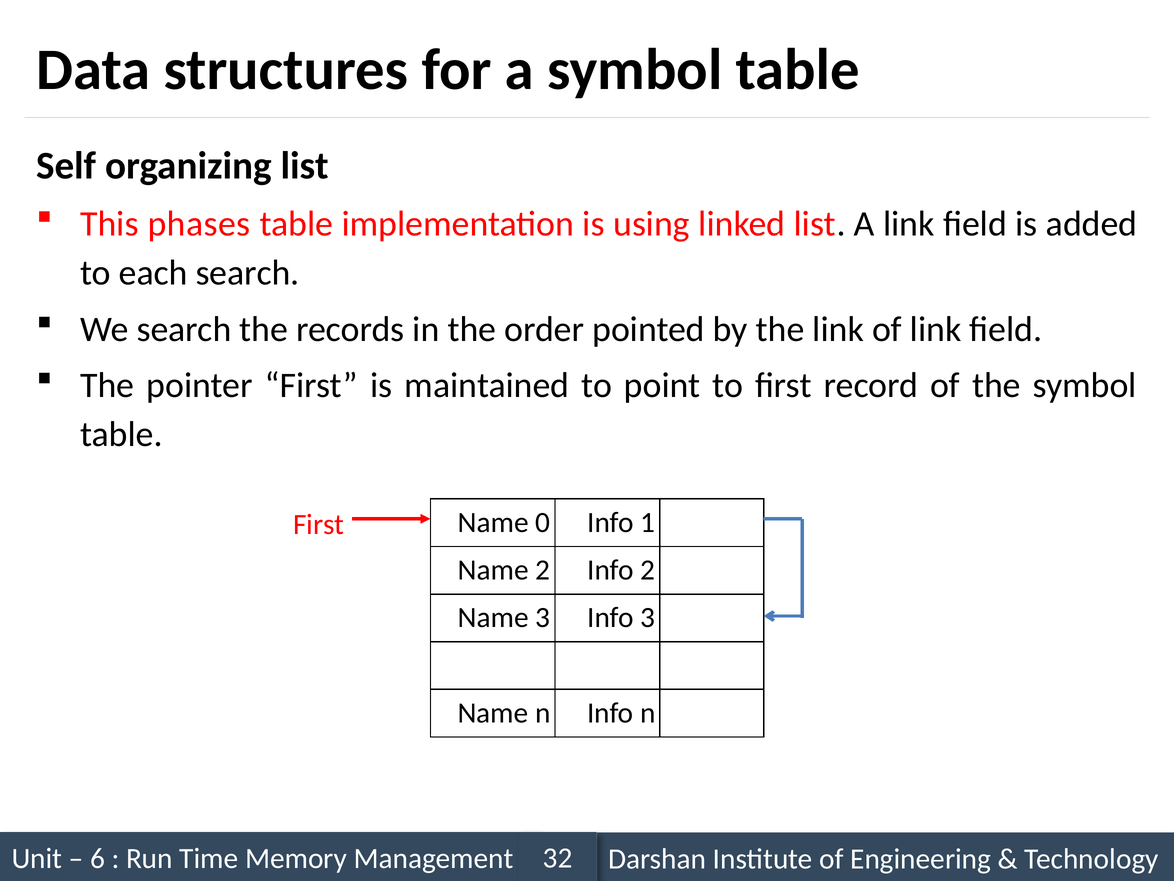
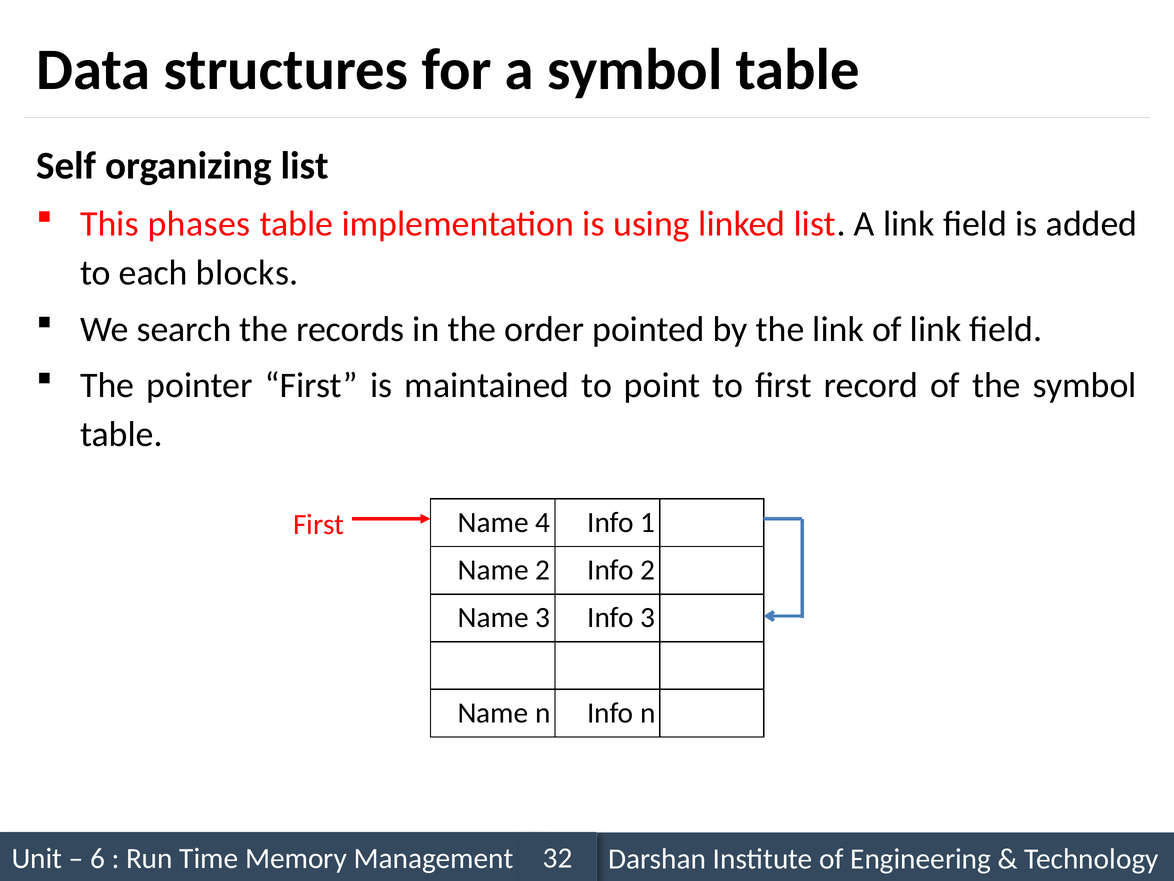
each search: search -> blocks
0: 0 -> 4
